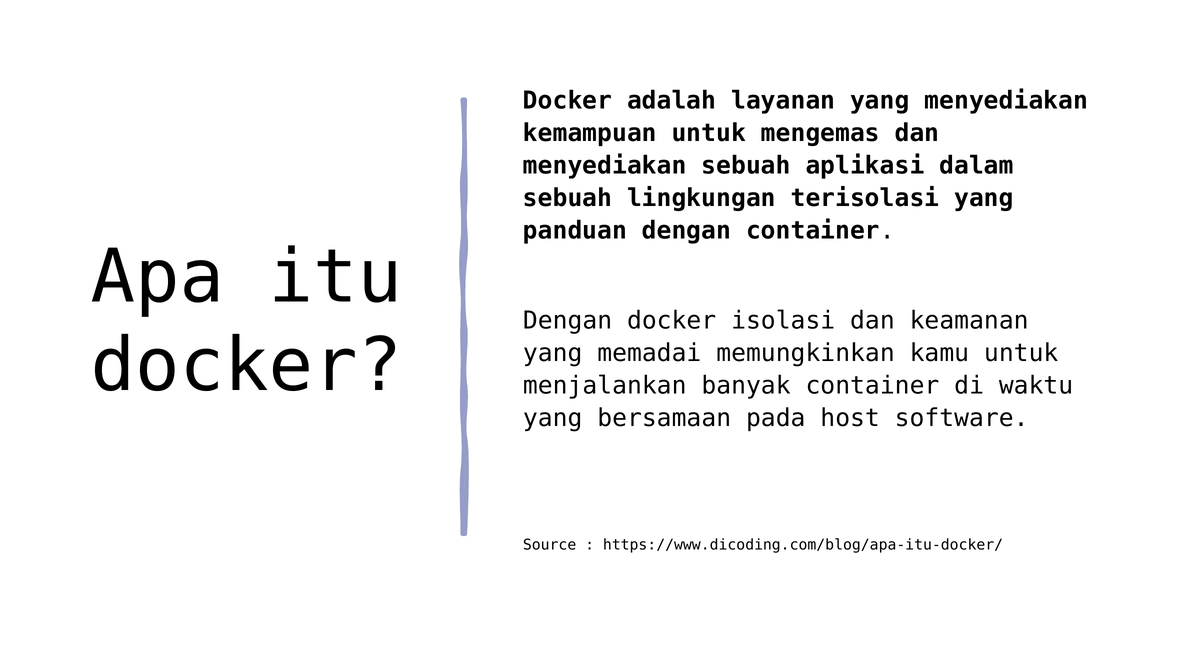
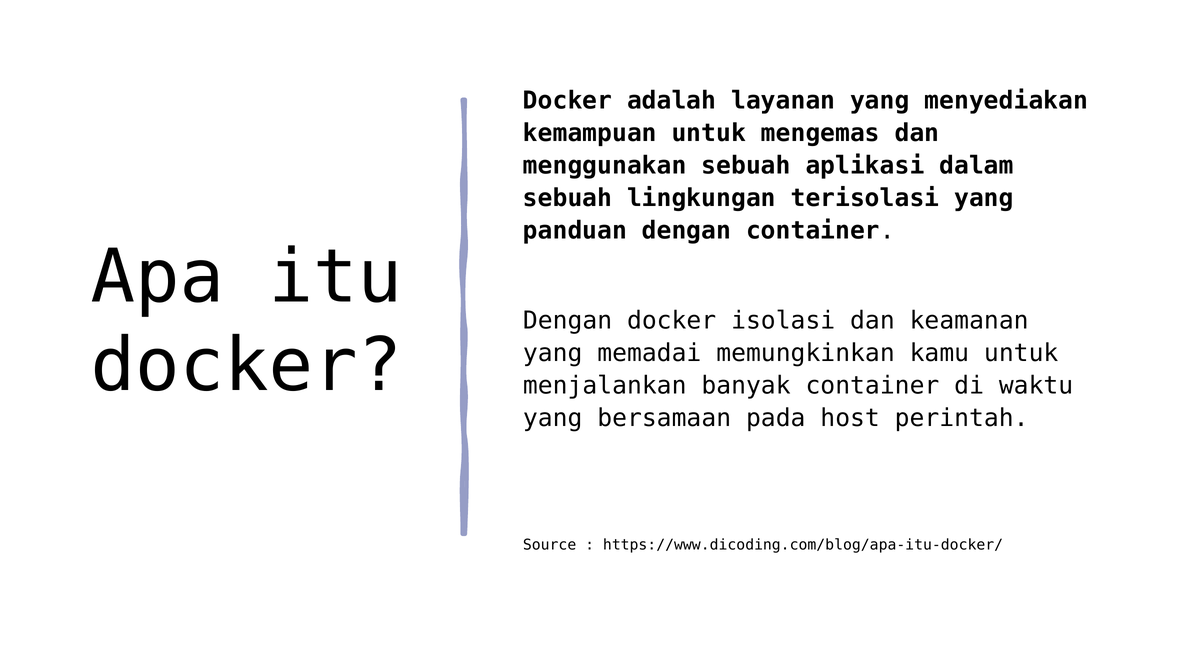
menyediakan at (605, 166): menyediakan -> menggunakan
software: software -> perintah
